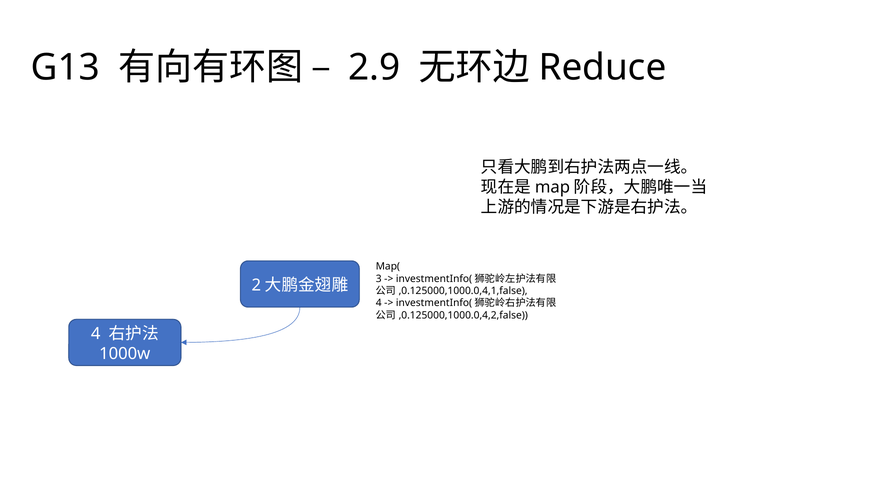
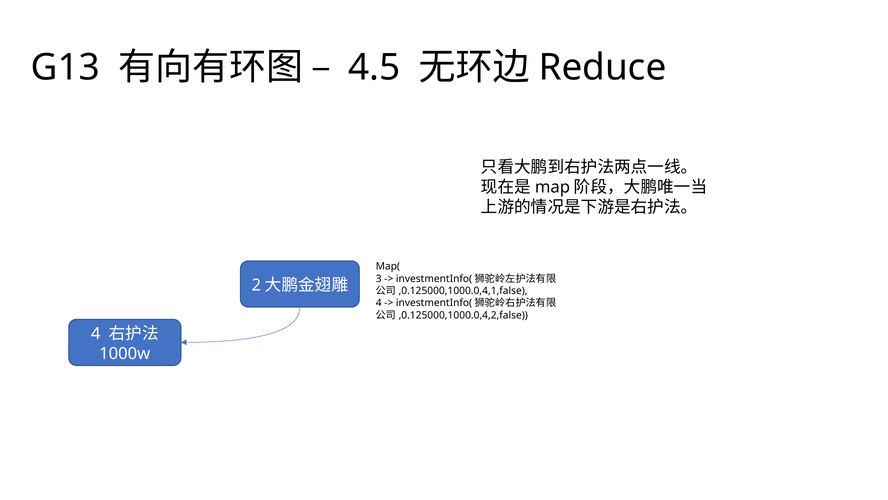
2.9: 2.9 -> 4.5
